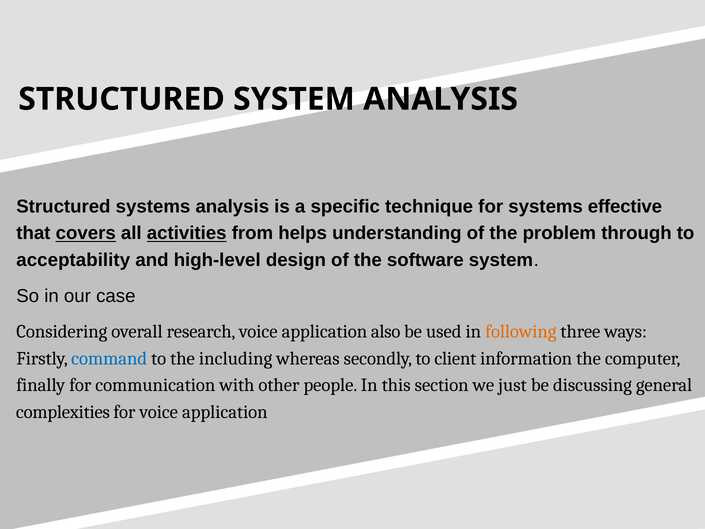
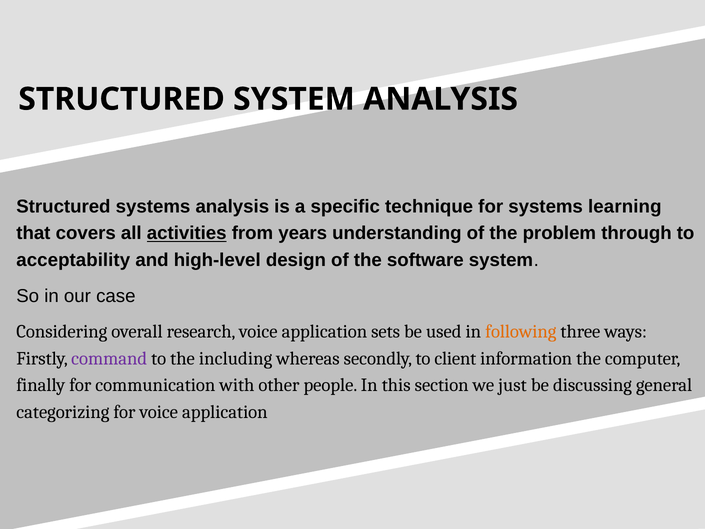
effective: effective -> learning
covers underline: present -> none
helps: helps -> years
also: also -> sets
command colour: blue -> purple
complexities: complexities -> categorizing
